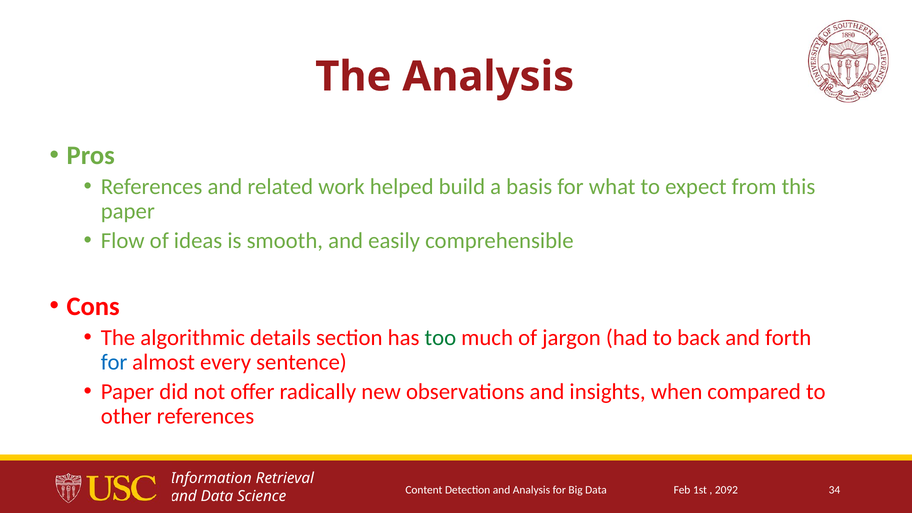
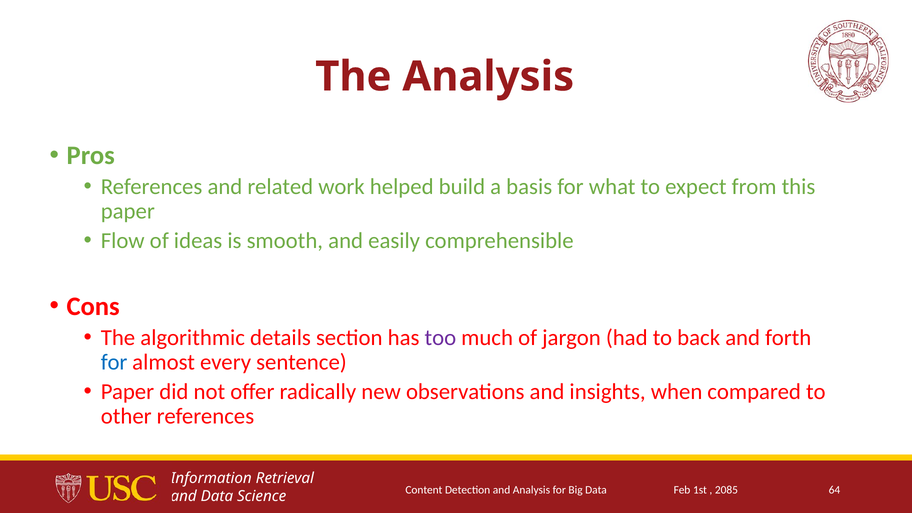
too colour: green -> purple
2092: 2092 -> 2085
34: 34 -> 64
